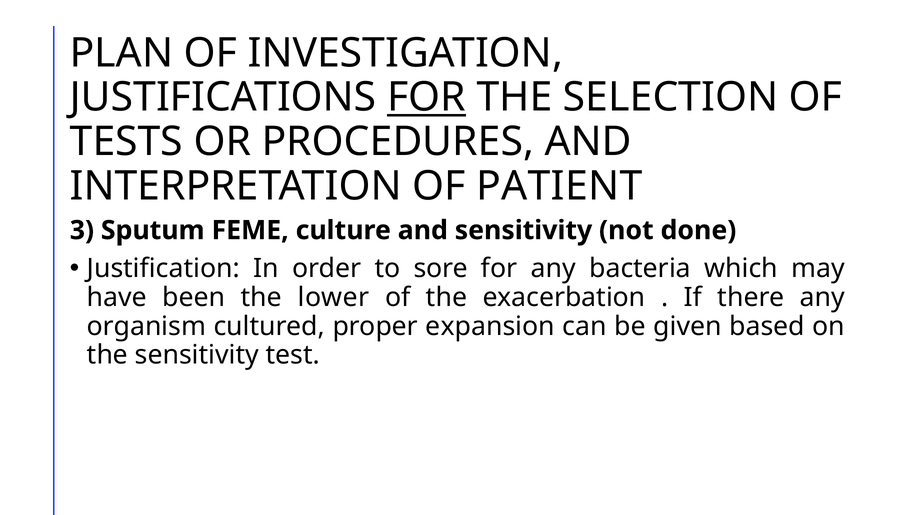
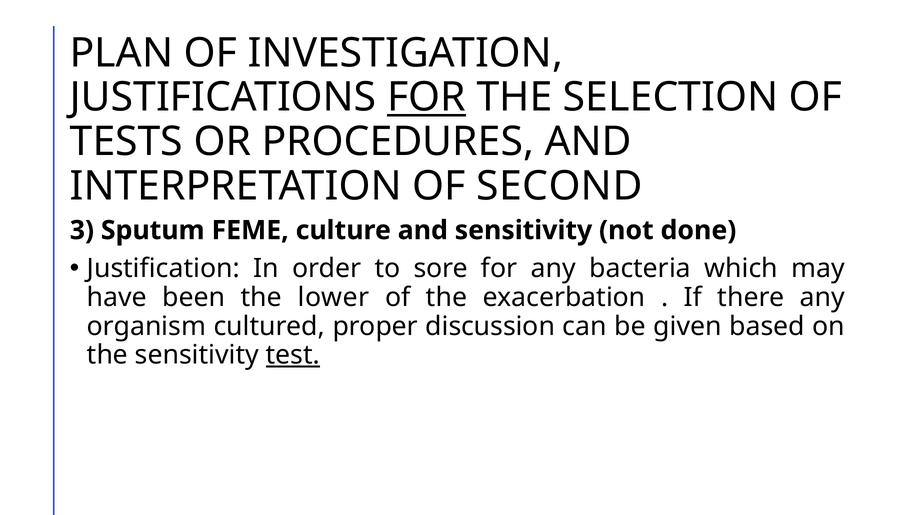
PATIENT: PATIENT -> SECOND
expansion: expansion -> discussion
test underline: none -> present
